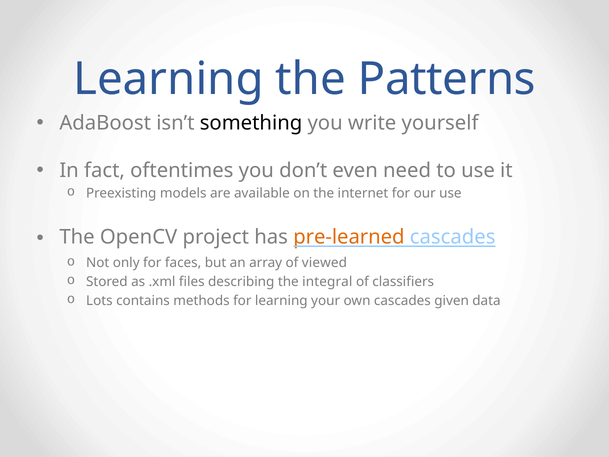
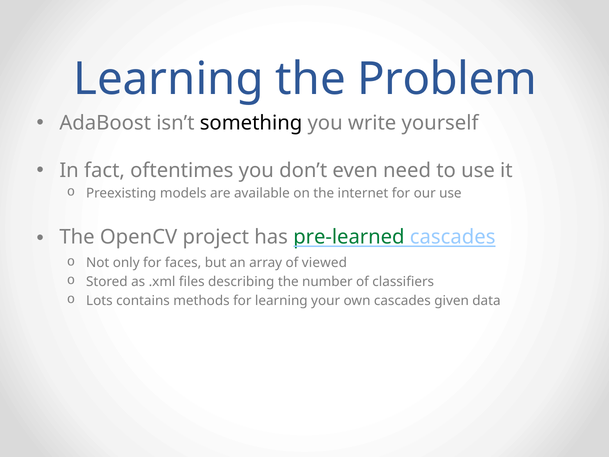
Patterns: Patterns -> Problem
pre-learned colour: orange -> green
integral: integral -> number
